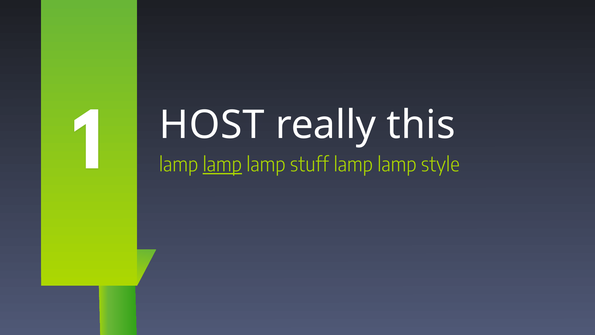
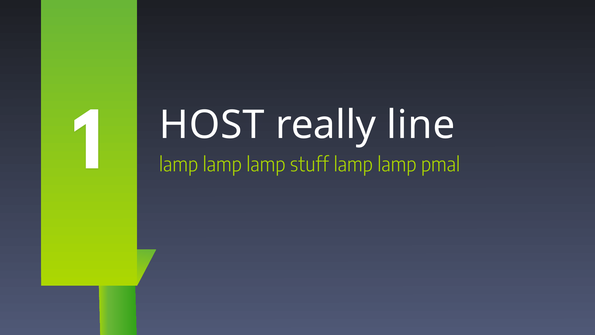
this: this -> line
lamp at (222, 165) underline: present -> none
style: style -> pmal
